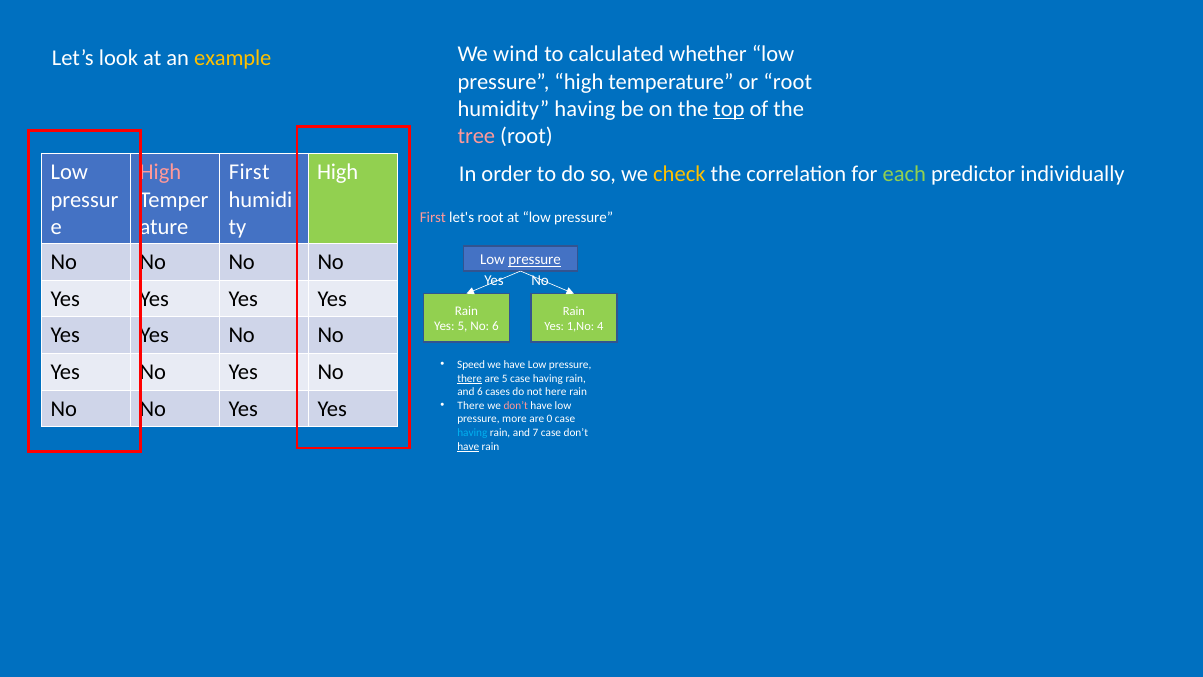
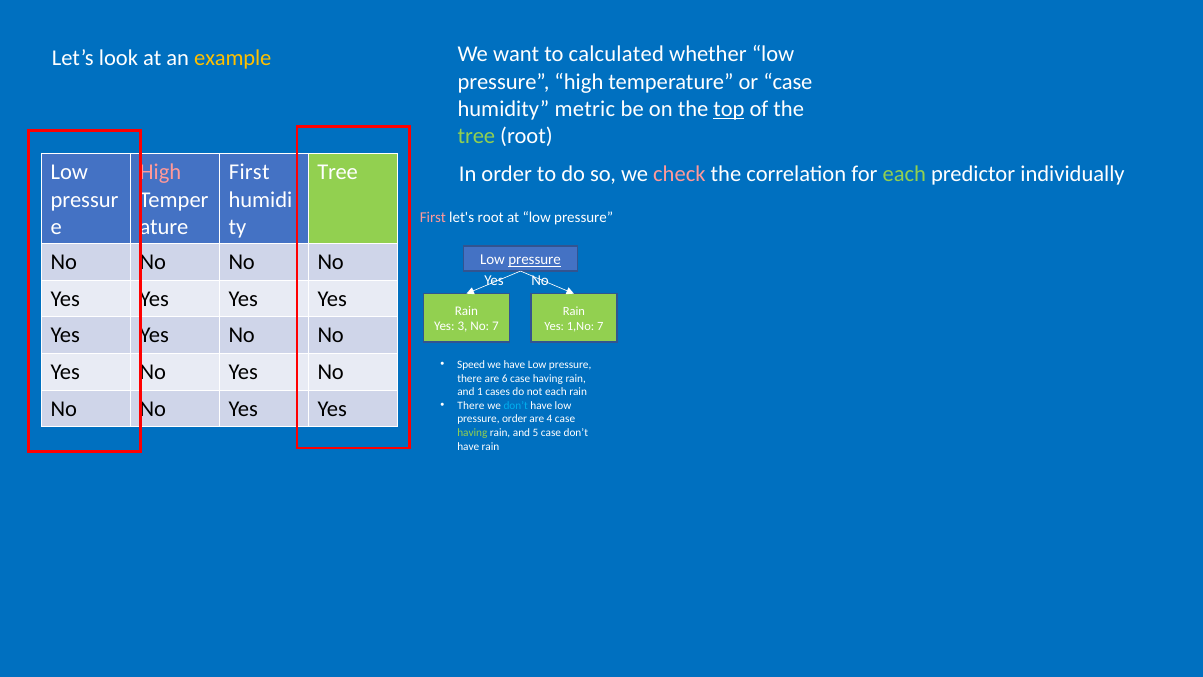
wind: wind -> want
or root: root -> case
humidity having: having -> metric
tree at (476, 136) colour: pink -> light green
High at (338, 172): High -> Tree
check colour: yellow -> pink
1,No 4: 4 -> 7
Yes 5: 5 -> 3
No 6: 6 -> 7
there at (470, 378) underline: present -> none
are 5: 5 -> 6
and 6: 6 -> 1
not here: here -> each
don’t at (516, 405) colour: pink -> light blue
pressure more: more -> order
0: 0 -> 4
having at (472, 433) colour: light blue -> light green
7: 7 -> 5
have at (468, 446) underline: present -> none
